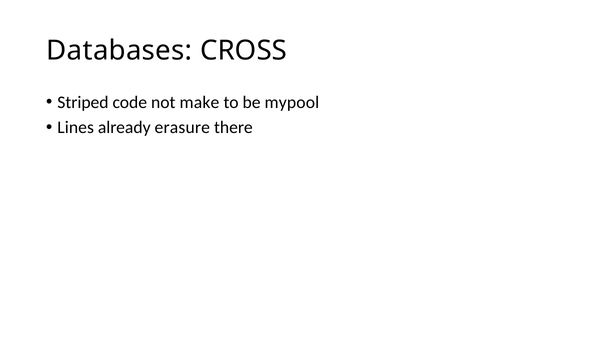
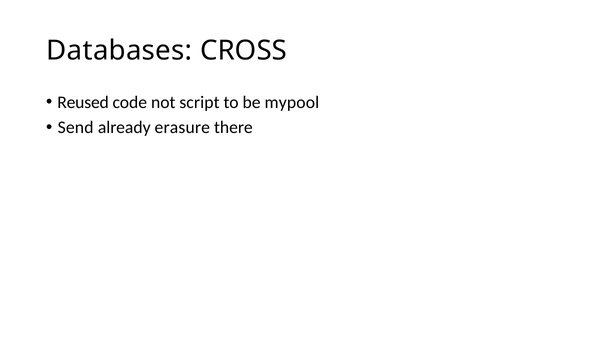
Striped: Striped -> Reused
make: make -> script
Lines: Lines -> Send
